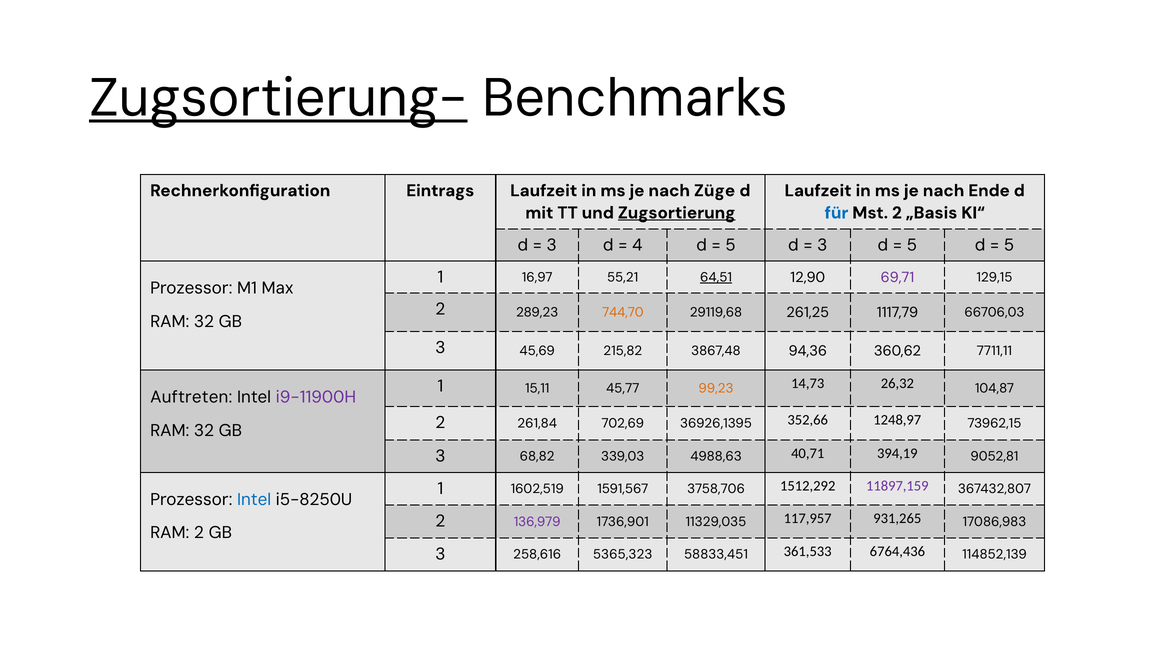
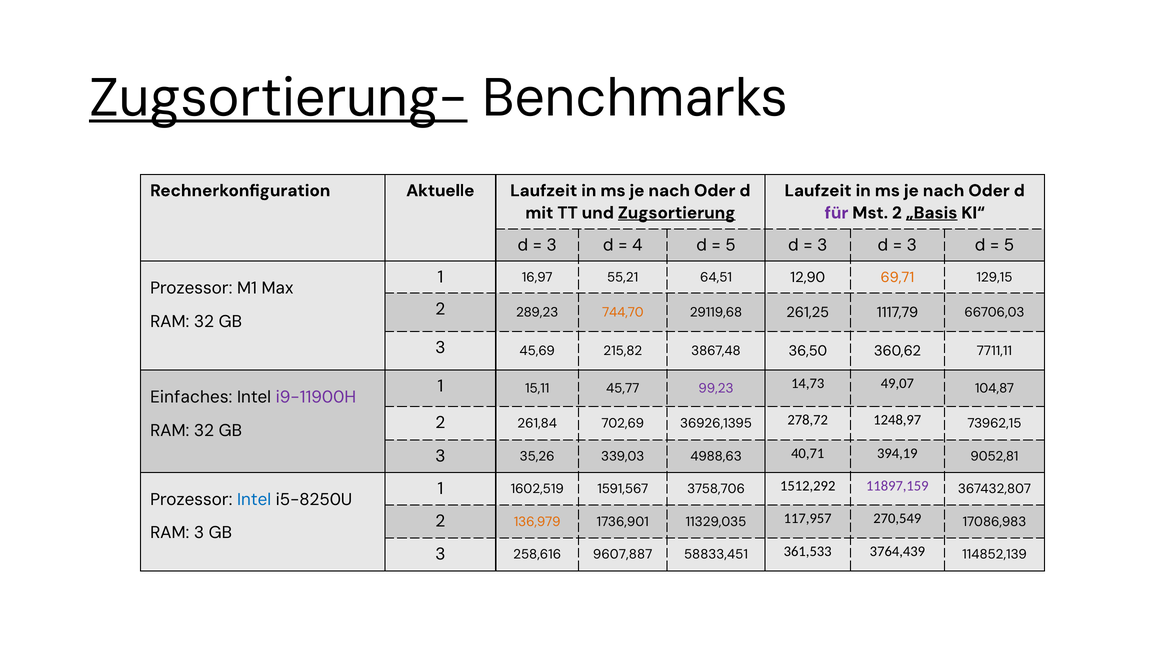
Eintrags: Eintrags -> Aktuelle
Züge at (715, 191): Züge -> Oder
Ende at (989, 191): Ende -> Oder
für colour: blue -> purple
„Basis underline: none -> present
5 at (912, 245): 5 -> 3
64,51 underline: present -> none
69,71 colour: purple -> orange
94,36: 94,36 -> 36,50
99,23 colour: orange -> purple
26,32: 26,32 -> 49,07
Auftreten: Auftreten -> Einfaches
352,66: 352,66 -> 278,72
68,82: 68,82 -> 35,26
136,979 colour: purple -> orange
931,265: 931,265 -> 270,549
RAM 2: 2 -> 3
5365,323: 5365,323 -> 9607,887
6764,436: 6764,436 -> 3764,439
